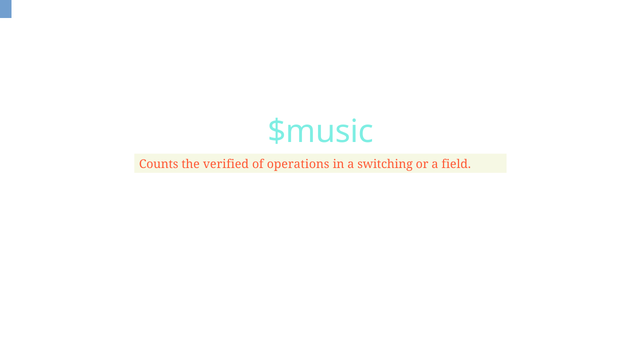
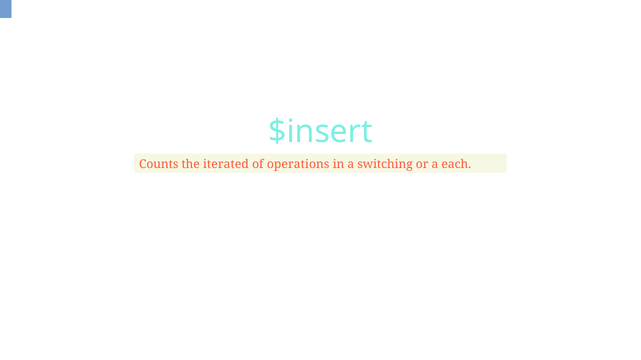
$music: $music -> $insert
verified: verified -> iterated
field: field -> each
